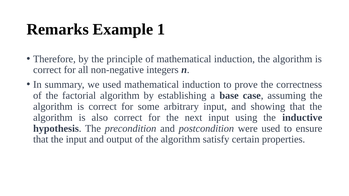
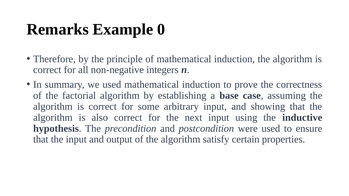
1: 1 -> 0
